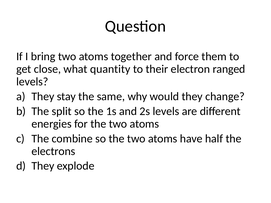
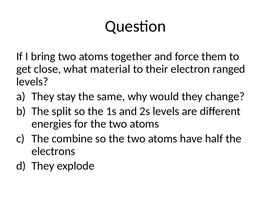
quantity: quantity -> material
